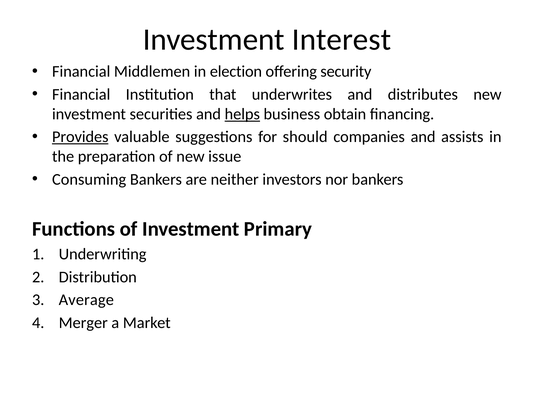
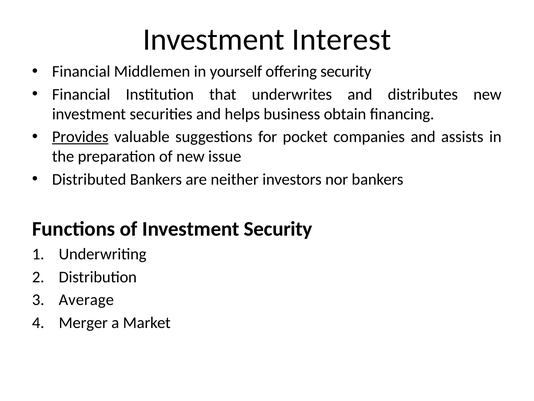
election: election -> yourself
helps underline: present -> none
should: should -> pocket
Consuming: Consuming -> Distributed
Investment Primary: Primary -> Security
